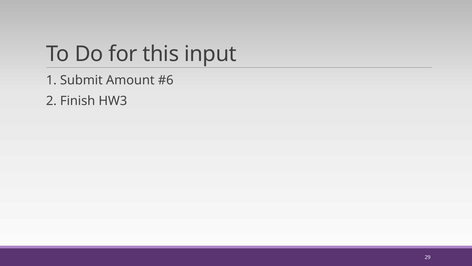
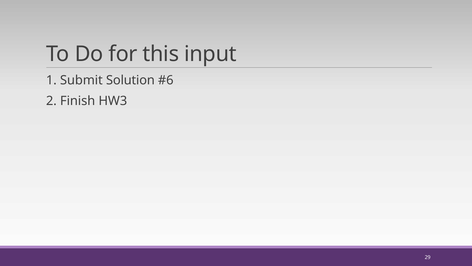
Amount: Amount -> Solution
